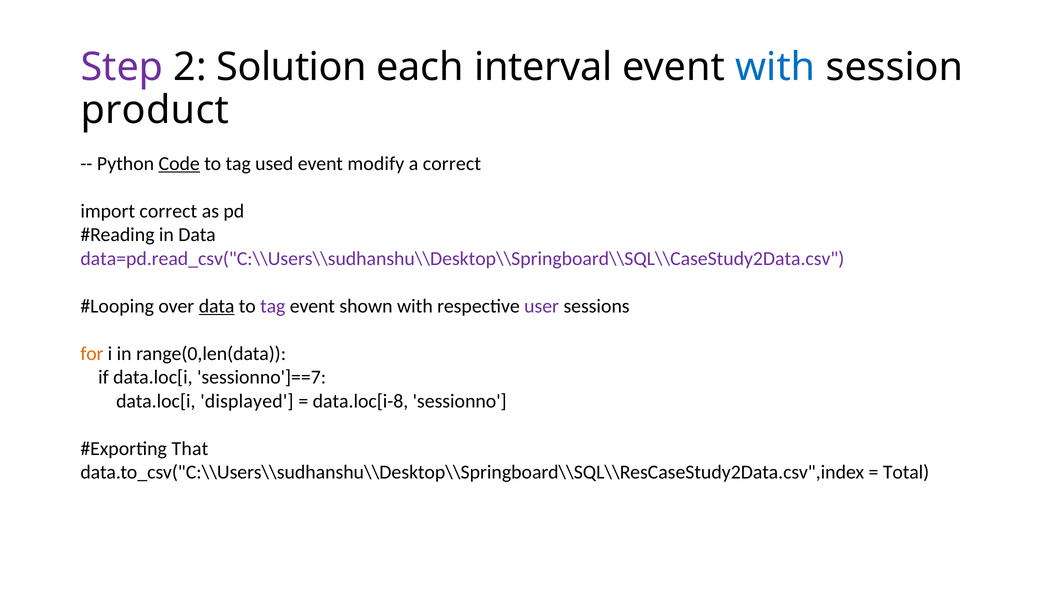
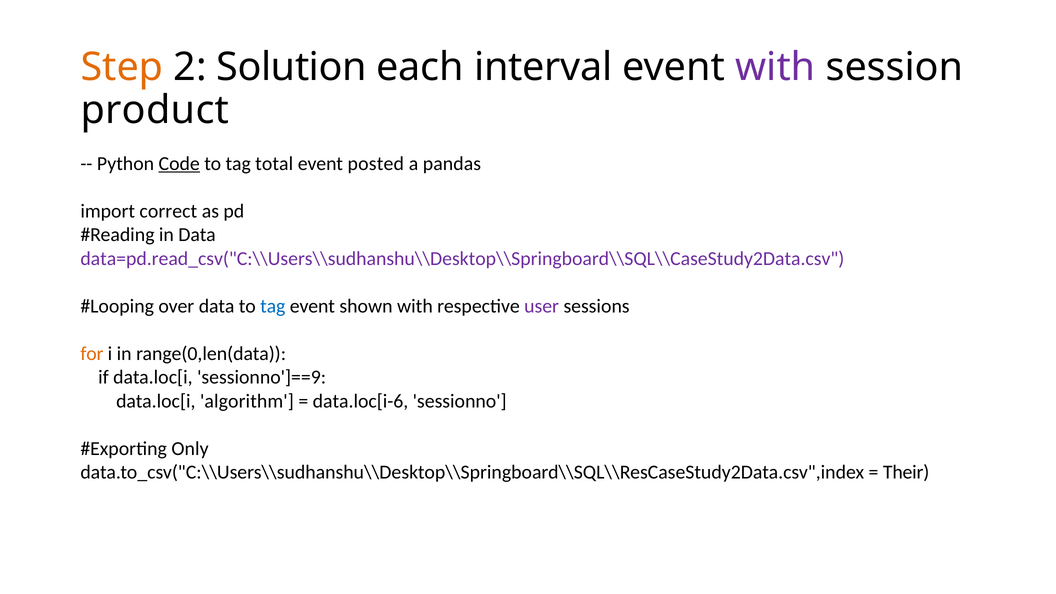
Step colour: purple -> orange
with at (775, 67) colour: blue -> purple
used: used -> total
modify: modify -> posted
a correct: correct -> pandas
data at (217, 306) underline: present -> none
tag at (273, 306) colour: purple -> blue
sessionno']==7: sessionno']==7 -> sessionno']==9
displayed: displayed -> algorithm
data.loc[i-8: data.loc[i-8 -> data.loc[i-6
That: That -> Only
Total: Total -> Their
